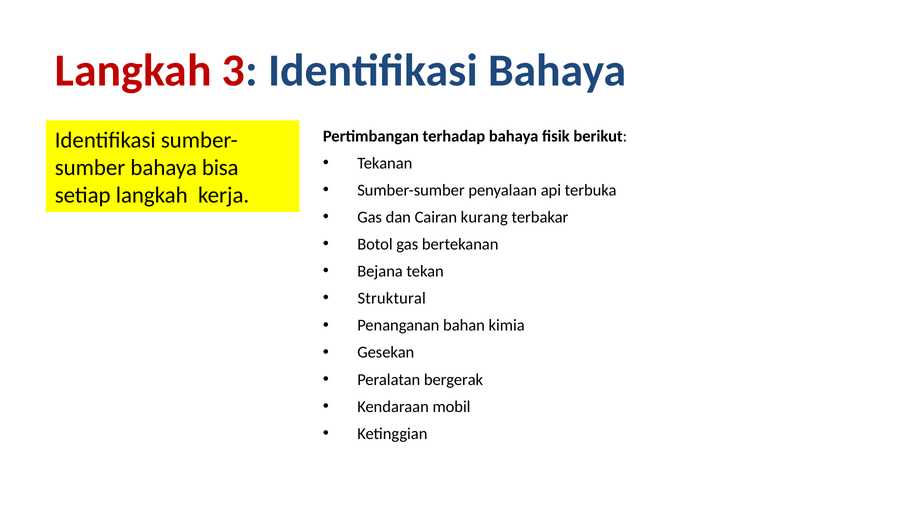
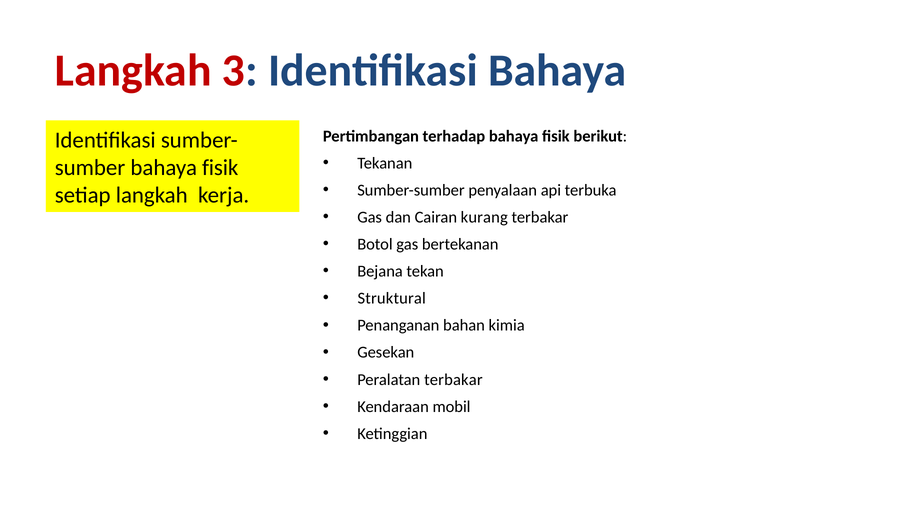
bisa at (220, 168): bisa -> fisik
Peralatan bergerak: bergerak -> terbakar
